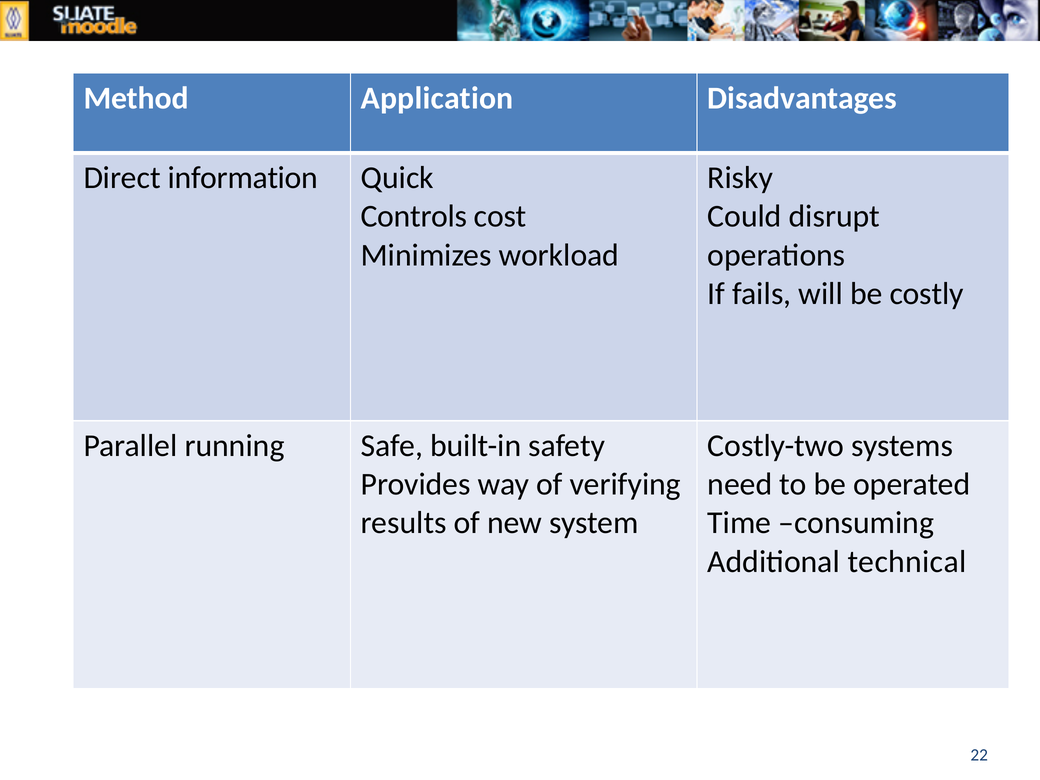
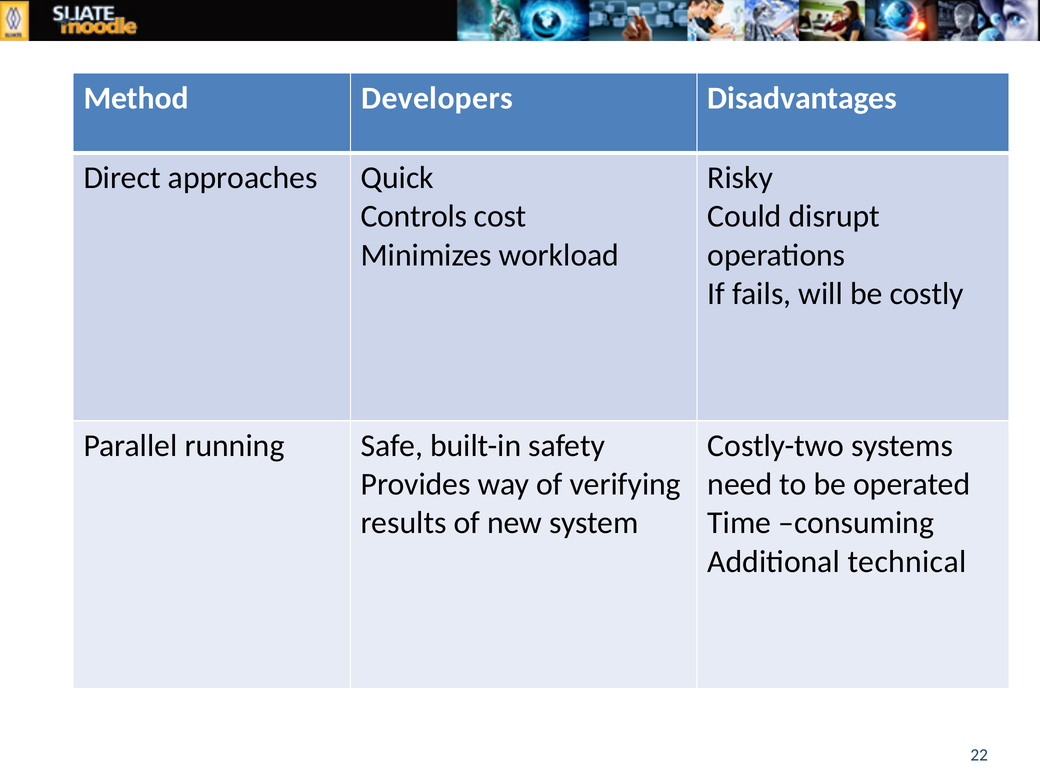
Application: Application -> Developers
information: information -> approaches
